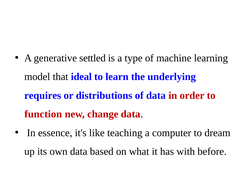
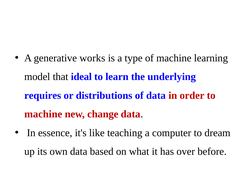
settled: settled -> works
function at (43, 114): function -> machine
with: with -> over
